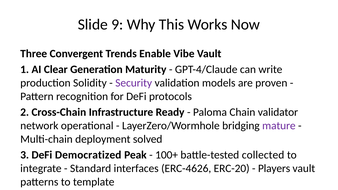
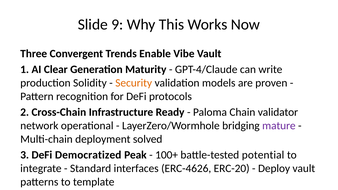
Security colour: purple -> orange
collected: collected -> potential
Players: Players -> Deploy
